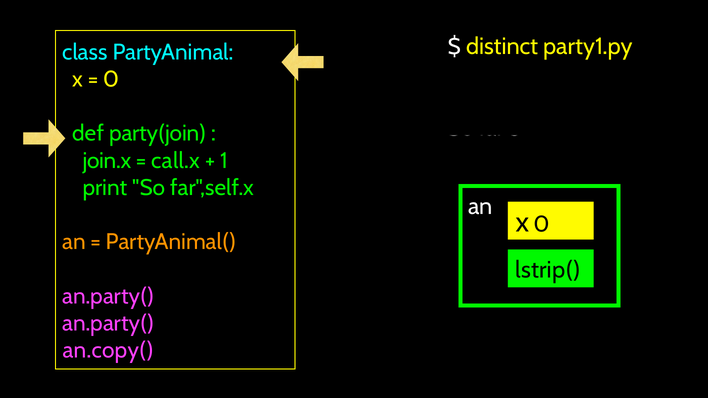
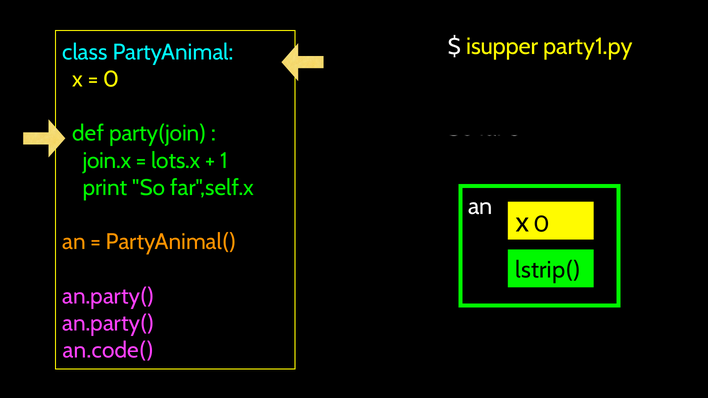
distinct: distinct -> isupper
call.x: call.x -> lots.x
an.copy(: an.copy( -> an.code(
